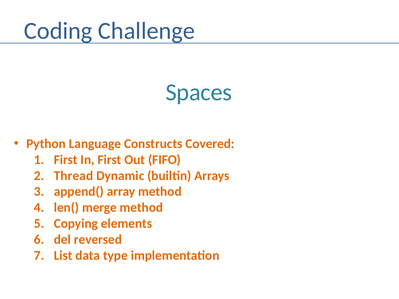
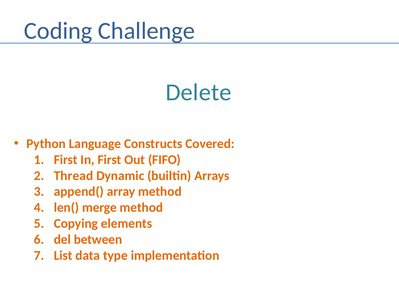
Spaces: Spaces -> Delete
reversed: reversed -> between
